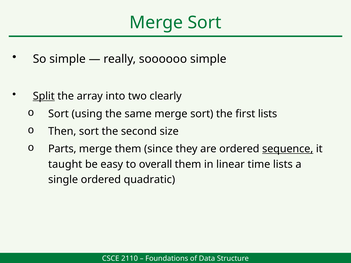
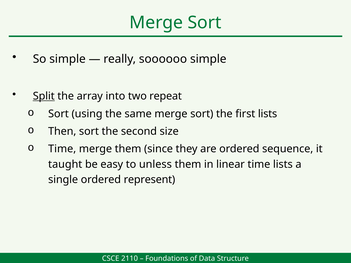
clearly: clearly -> repeat
Parts at (62, 149): Parts -> Time
sequence underline: present -> none
overall: overall -> unless
quadratic: quadratic -> represent
